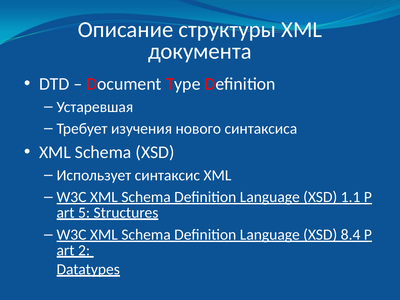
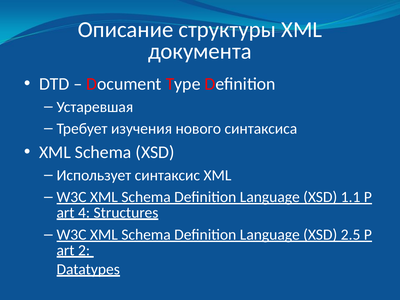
5: 5 -> 4
8.4: 8.4 -> 2.5
